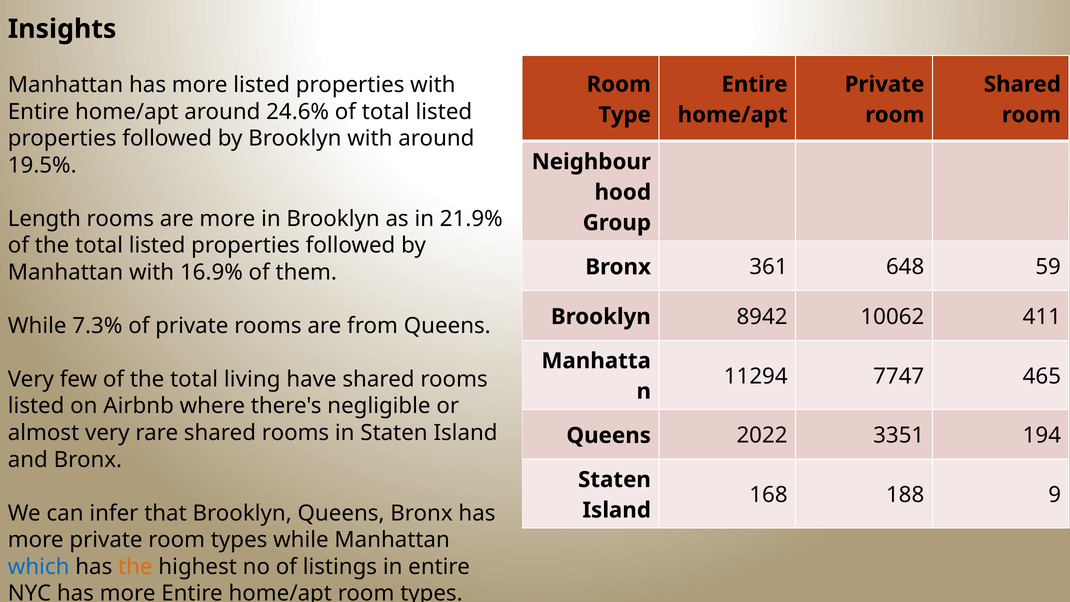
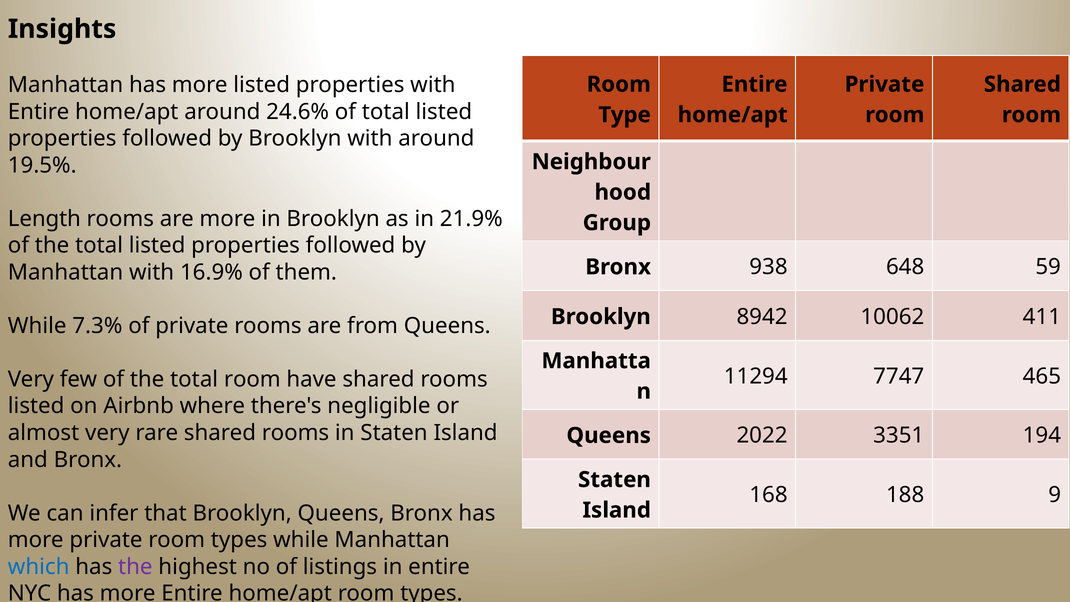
361: 361 -> 938
total living: living -> room
the at (135, 567) colour: orange -> purple
